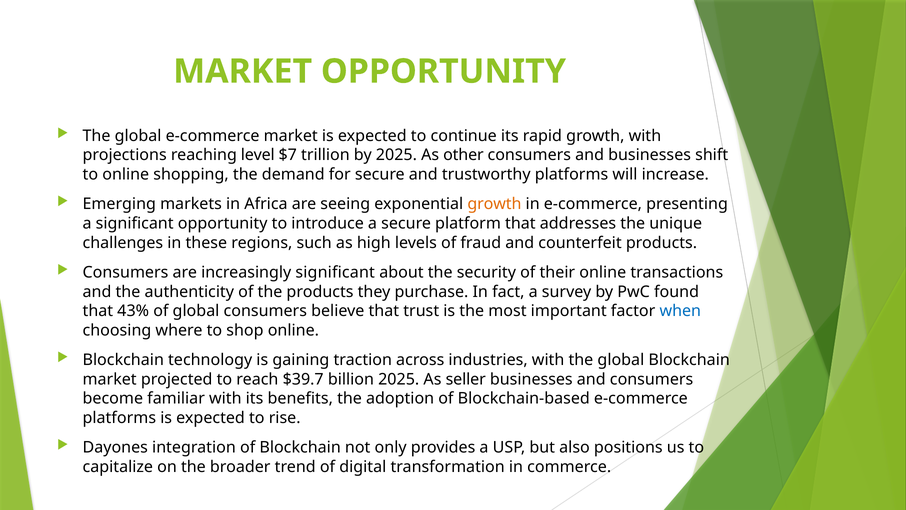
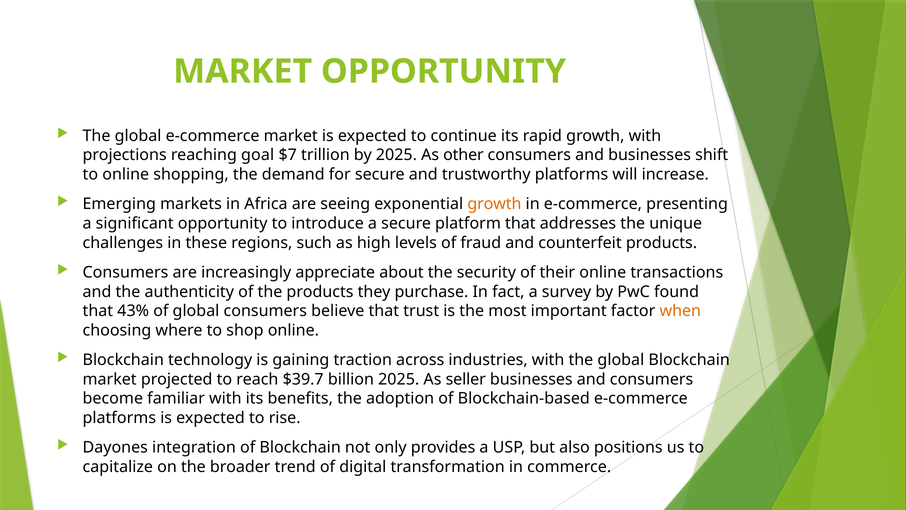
level: level -> goal
increasingly significant: significant -> appreciate
when colour: blue -> orange
